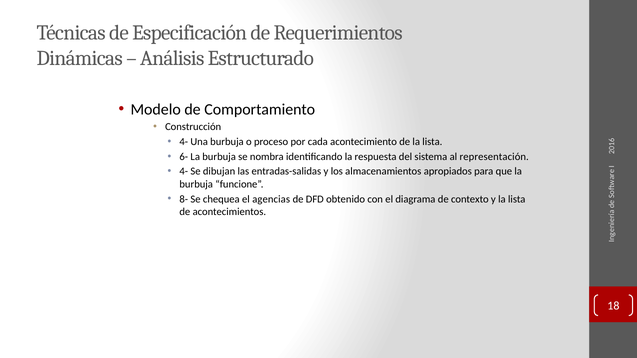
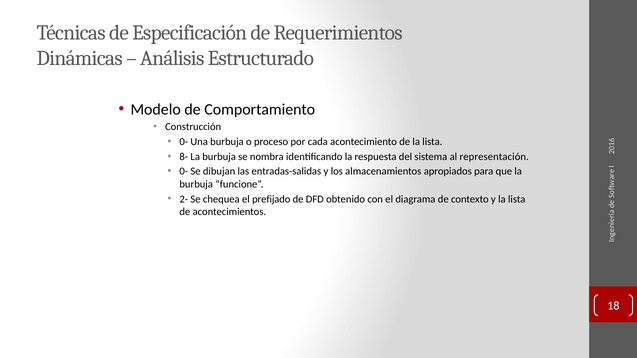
4- at (184, 142): 4- -> 0-
6-: 6- -> 8-
4- at (184, 172): 4- -> 0-
8-: 8- -> 2-
agencias: agencias -> prefijado
